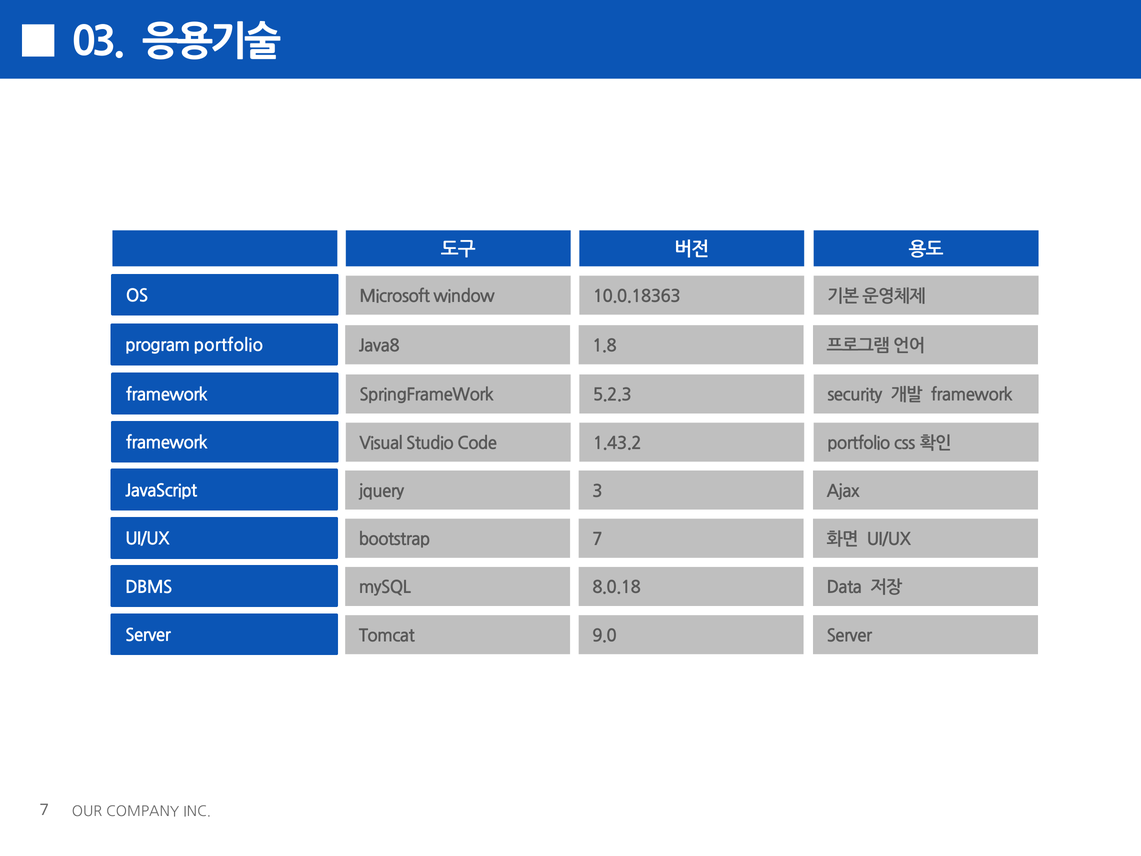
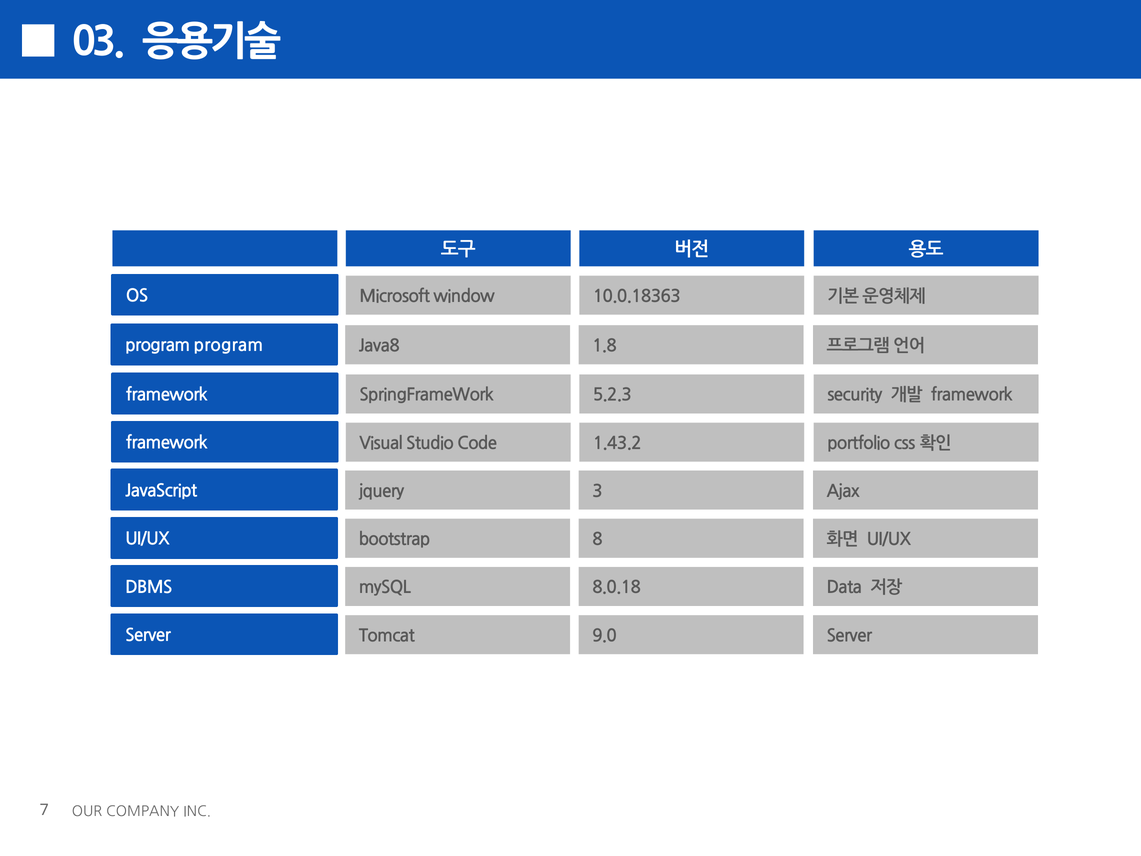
program portfolio: portfolio -> program
bootstrap 7: 7 -> 8
